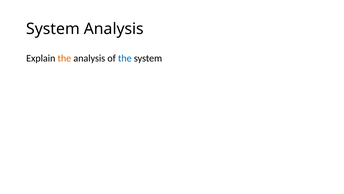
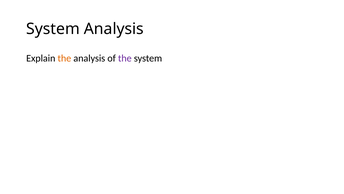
the at (125, 58) colour: blue -> purple
